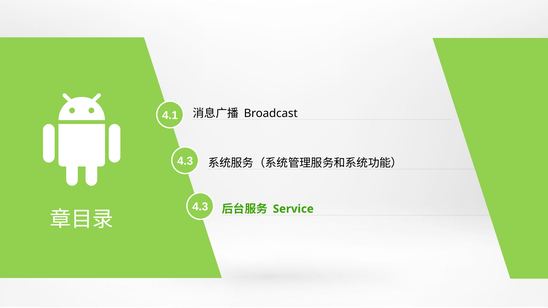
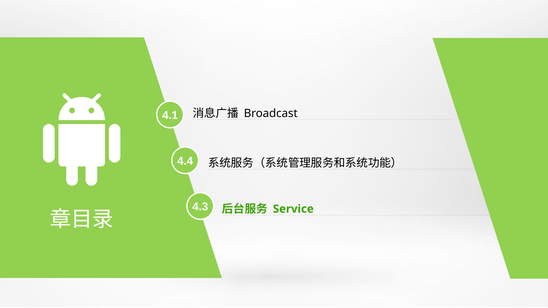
4.3 at (185, 161): 4.3 -> 4.4
